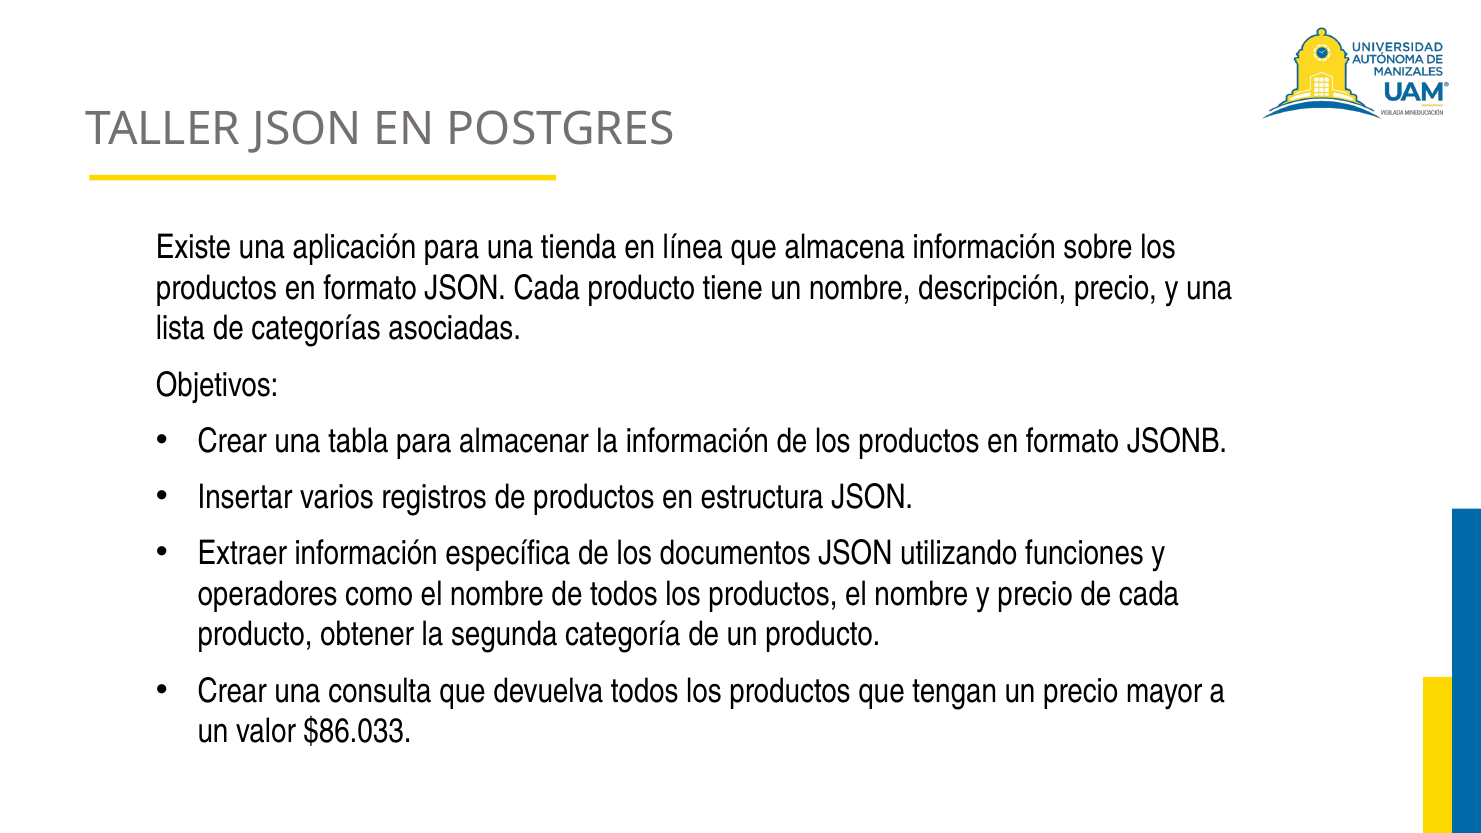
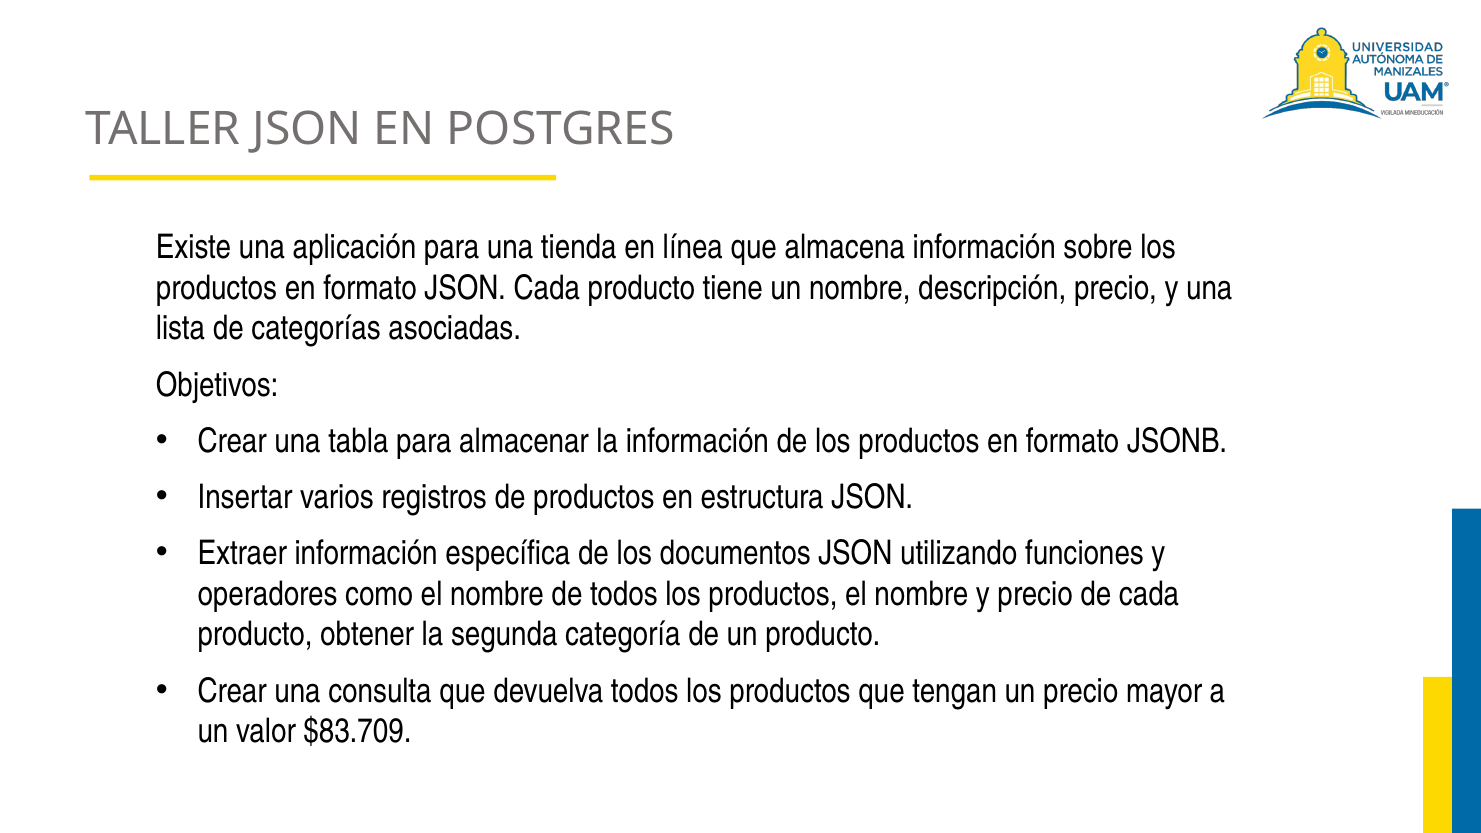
$86.033: $86.033 -> $83.709
